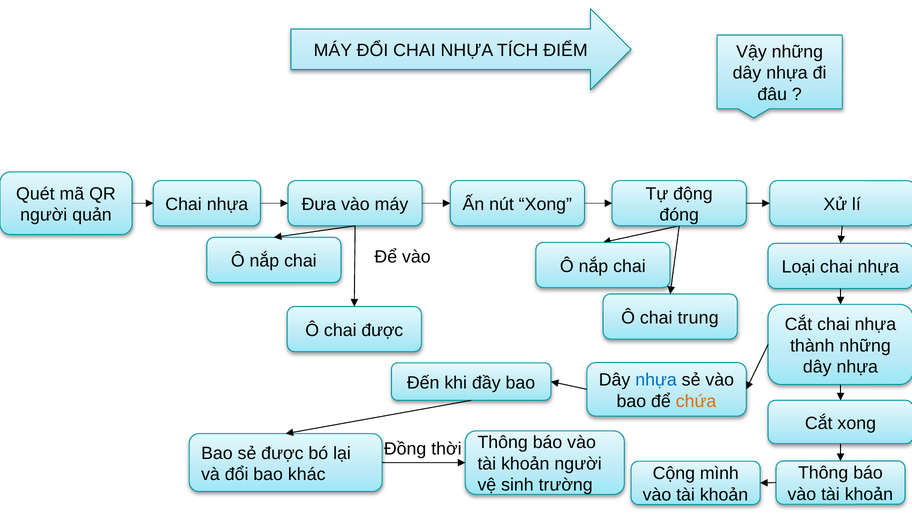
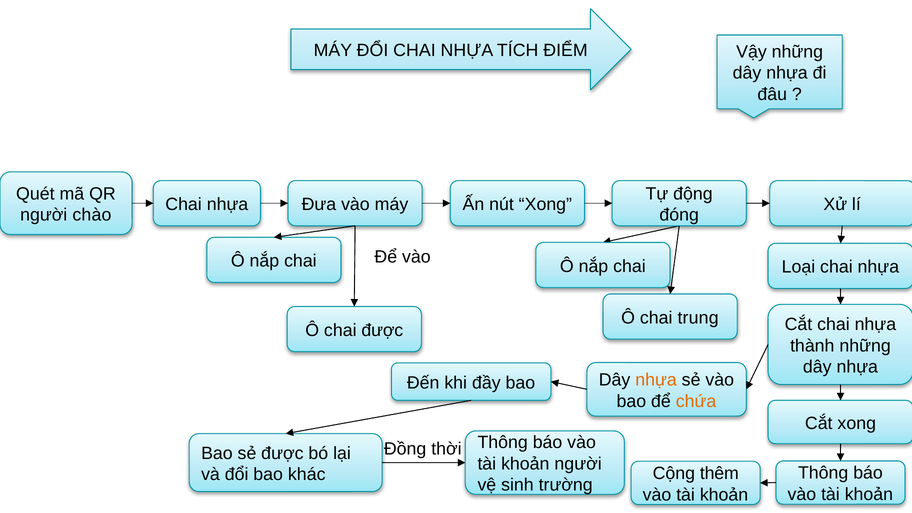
quản: quản -> chào
nhựa at (656, 380) colour: blue -> orange
mình: mình -> thêm
